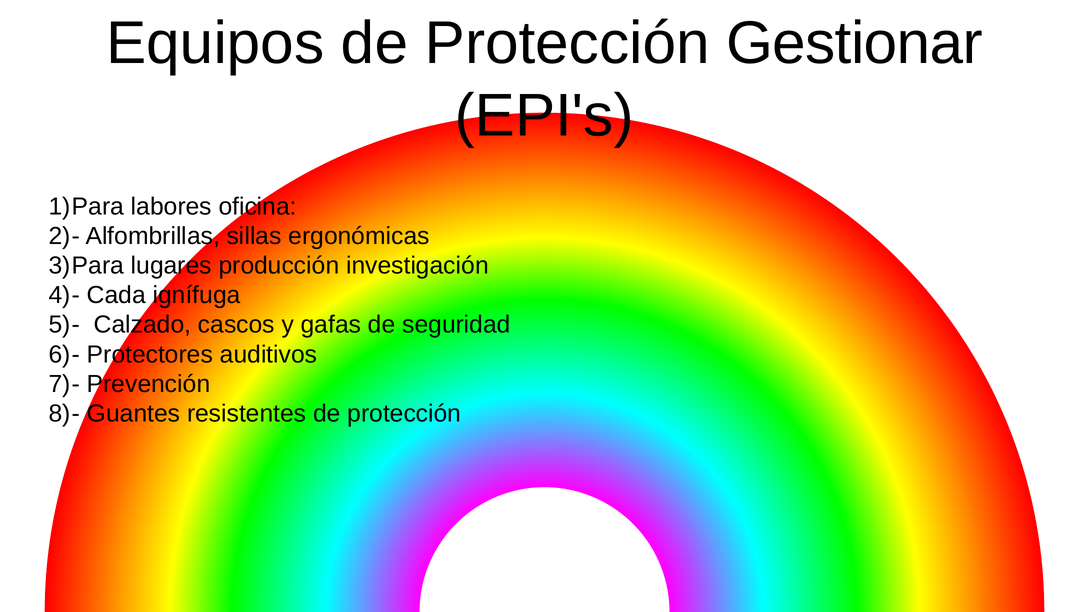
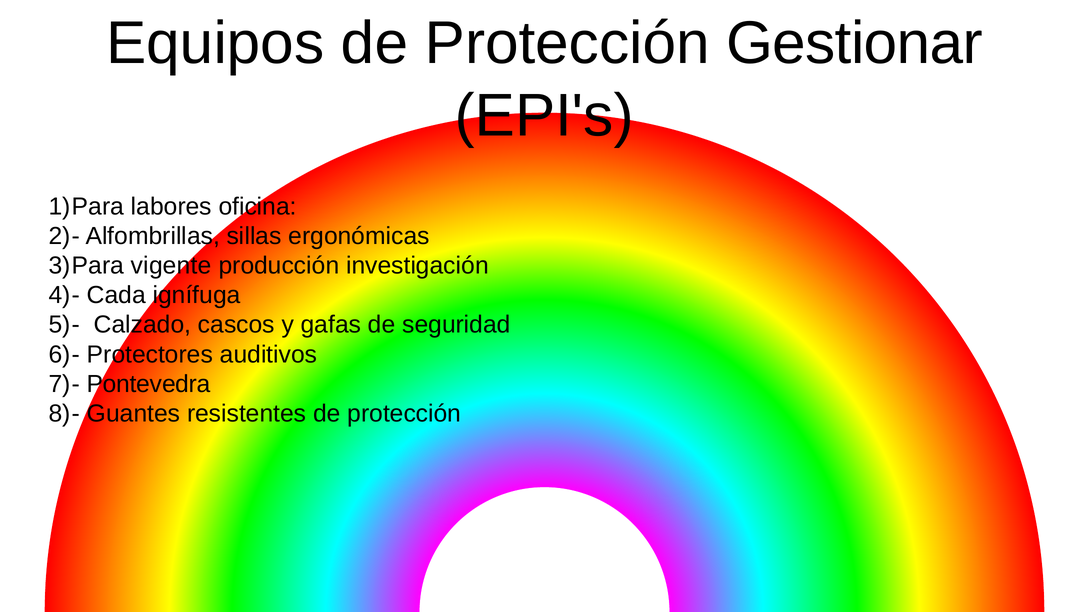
lugares: lugares -> vigente
Prevención: Prevención -> Pontevedra
